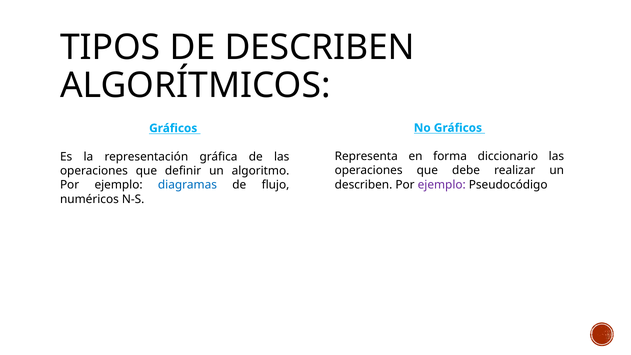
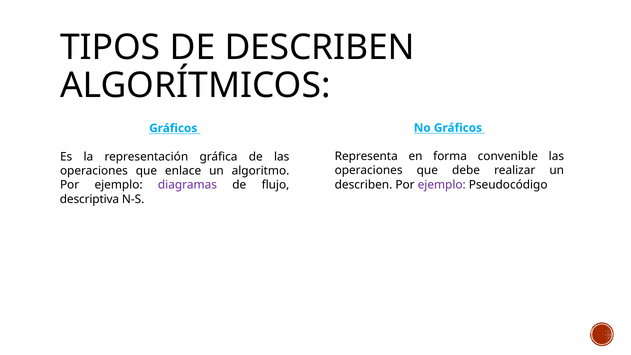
diccionario: diccionario -> convenible
definir: definir -> enlace
diagramas colour: blue -> purple
numéricos: numéricos -> descriptiva
